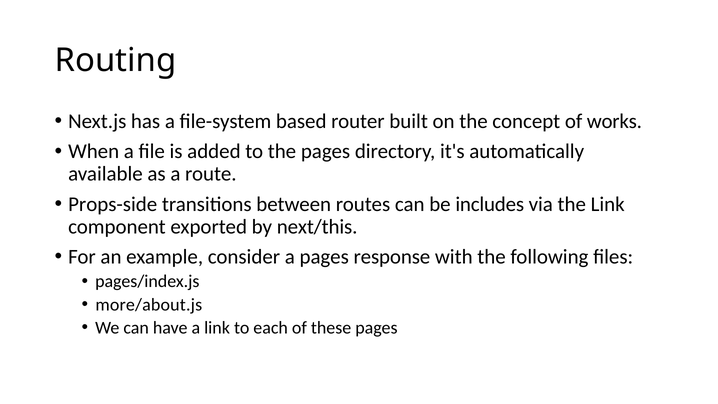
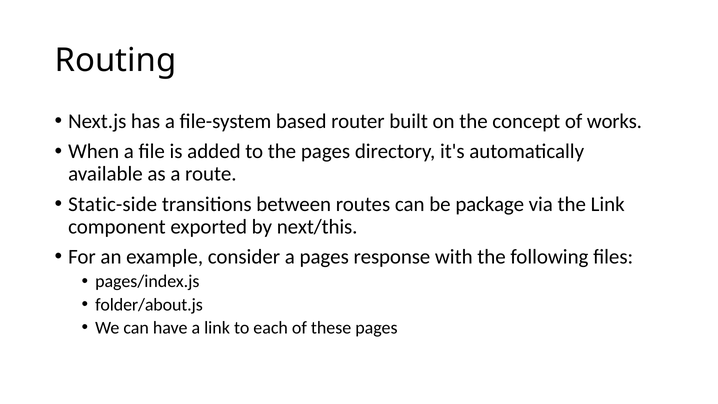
Props-side: Props-side -> Static-side
includes: includes -> package
more/about.js: more/about.js -> folder/about.js
